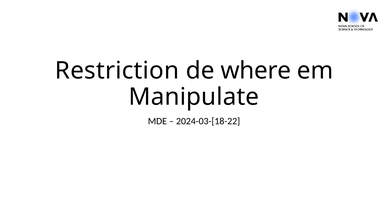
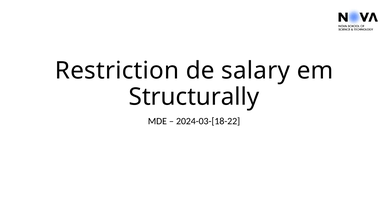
where: where -> salary
Manipulate: Manipulate -> Structurally
